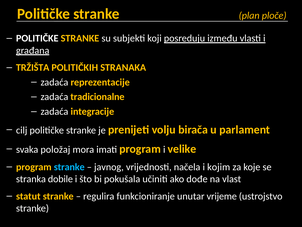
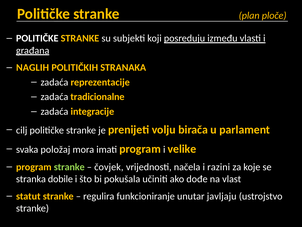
TRŽIŠTA: TRŽIŠTA -> NAGLIH
stranke at (69, 167) colour: light blue -> light green
javnog: javnog -> čovjek
kojim: kojim -> razini
vrijeme: vrijeme -> javljaju
